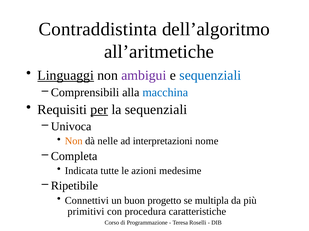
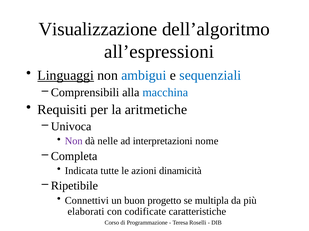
Contraddistinta: Contraddistinta -> Visualizzazione
all’aritmetiche: all’aritmetiche -> all’espressioni
ambigui colour: purple -> blue
per underline: present -> none
la sequenziali: sequenziali -> aritmetiche
Non at (74, 142) colour: orange -> purple
medesime: medesime -> dinamicità
primitivi: primitivi -> elaborati
procedura: procedura -> codificate
